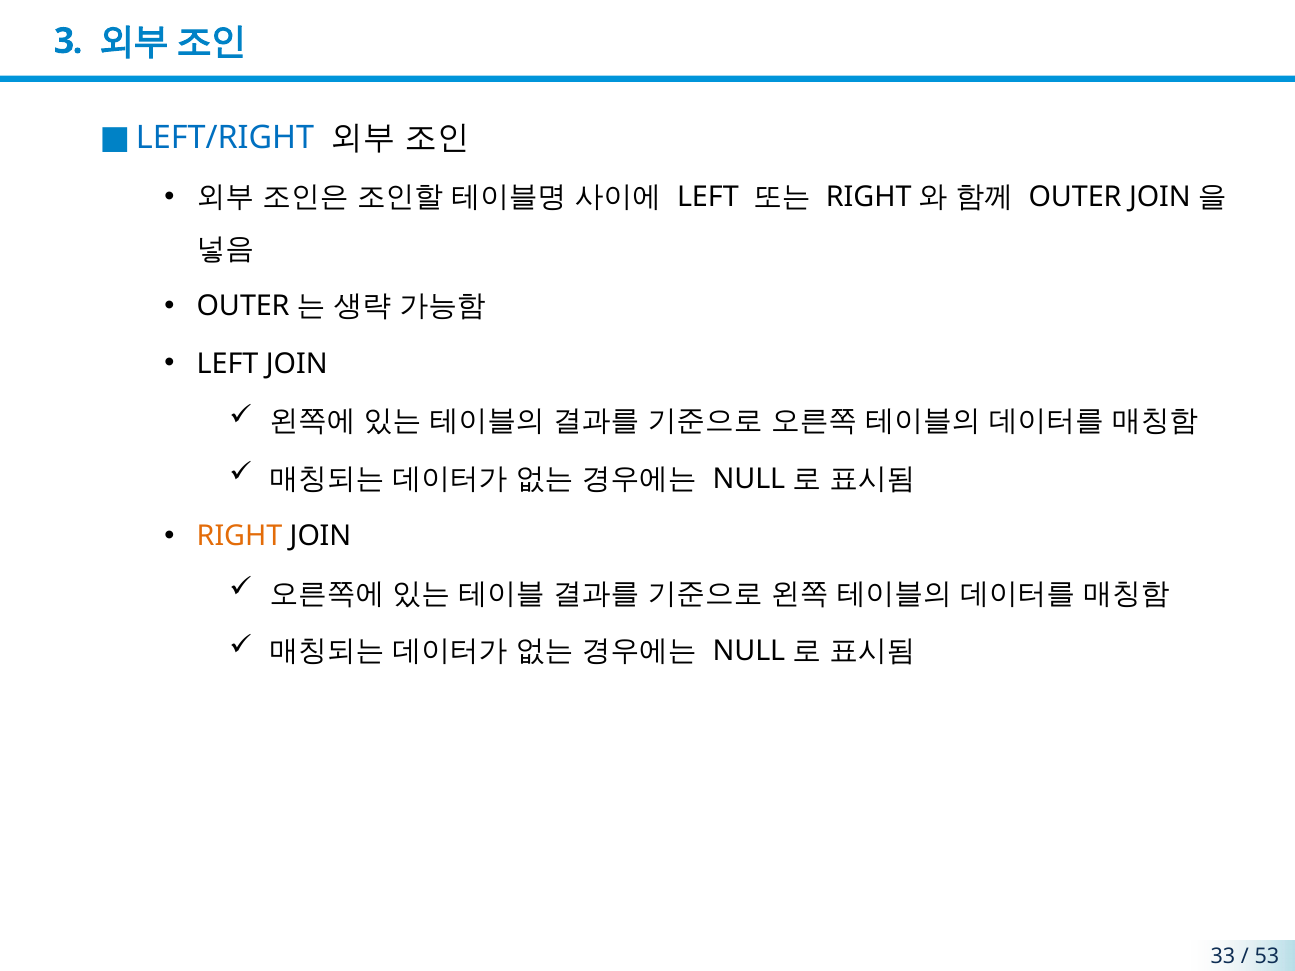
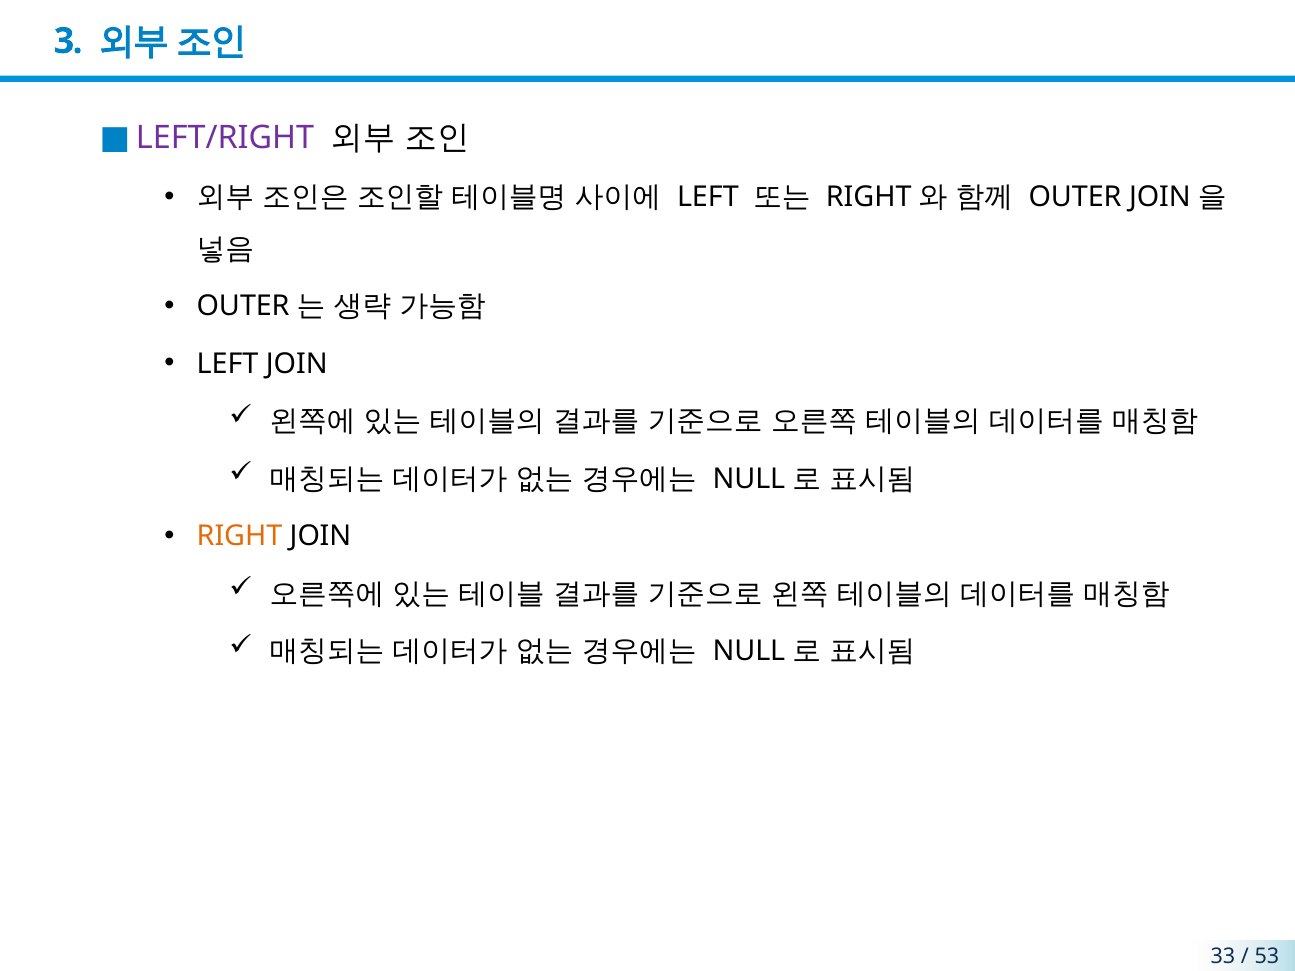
LEFT/RIGHT colour: blue -> purple
